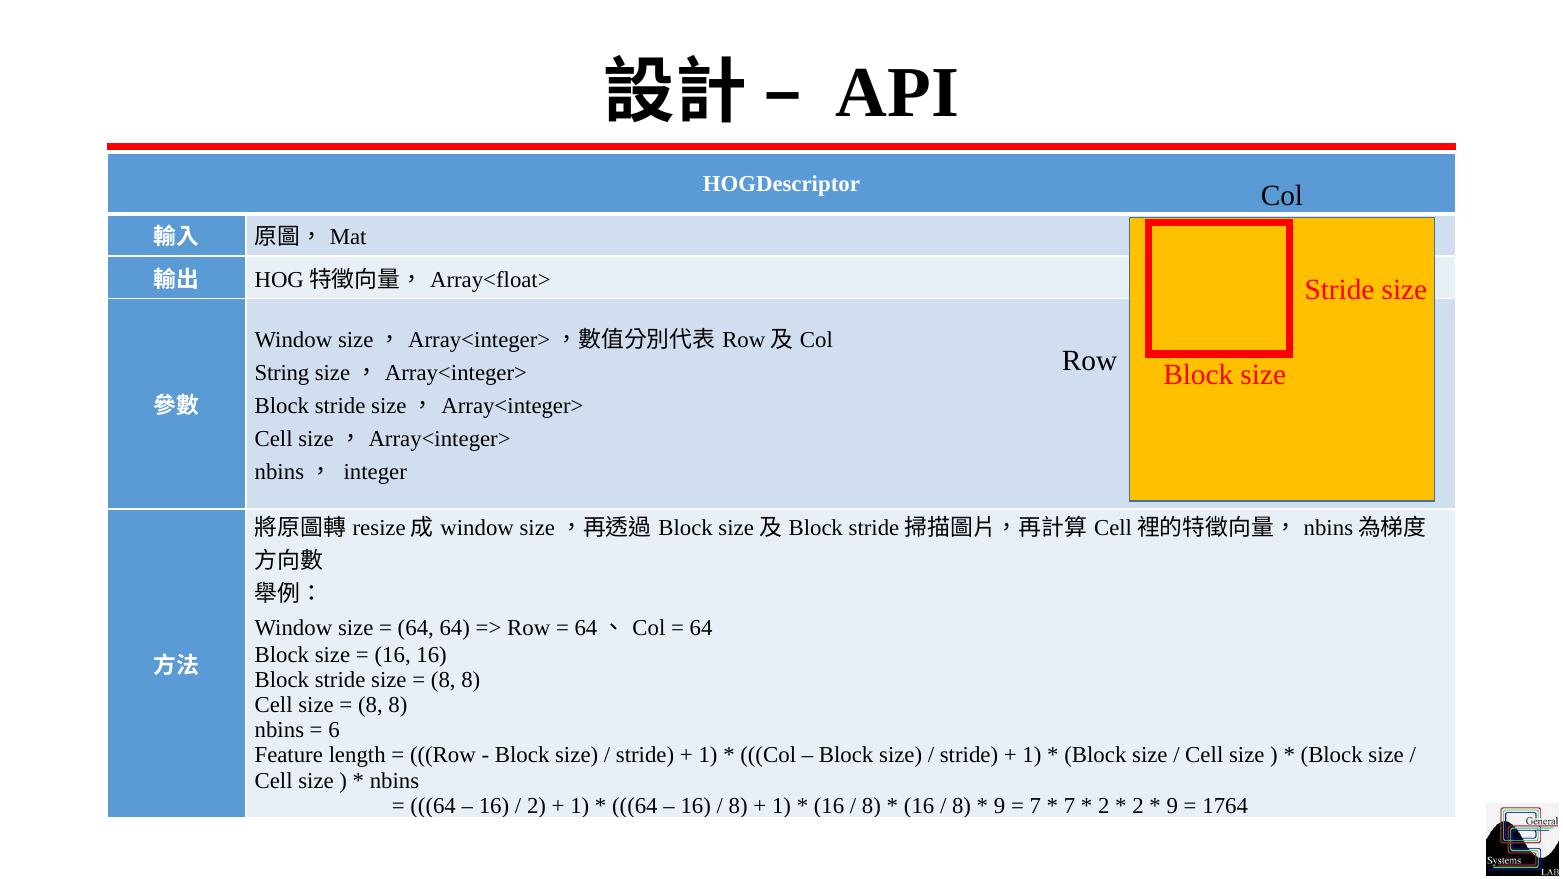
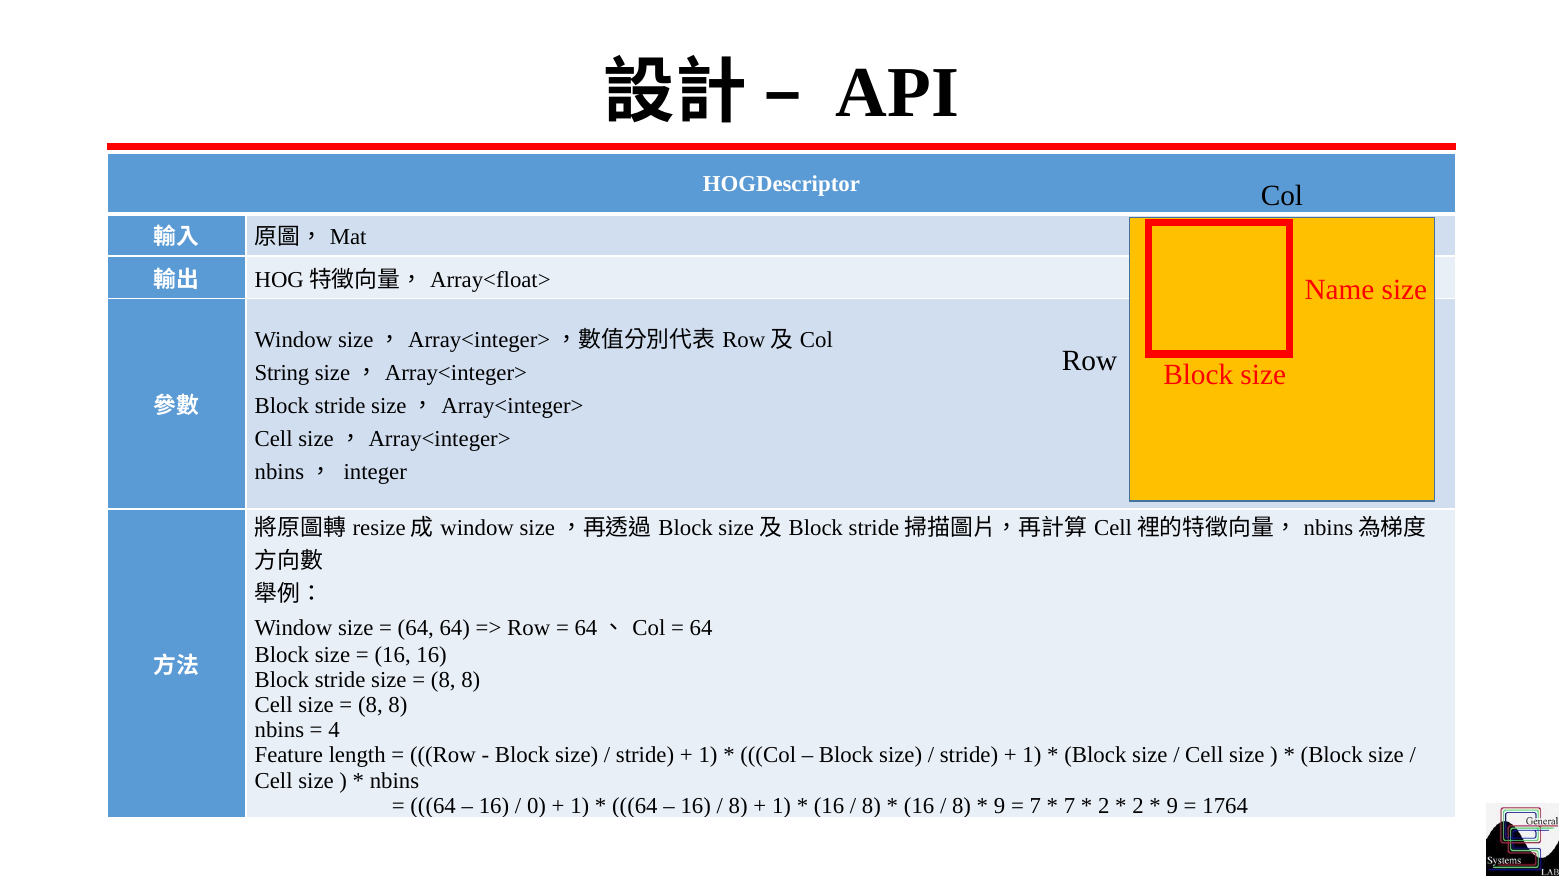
Stride at (1339, 290): Stride -> Name
6: 6 -> 4
2 at (536, 806): 2 -> 0
